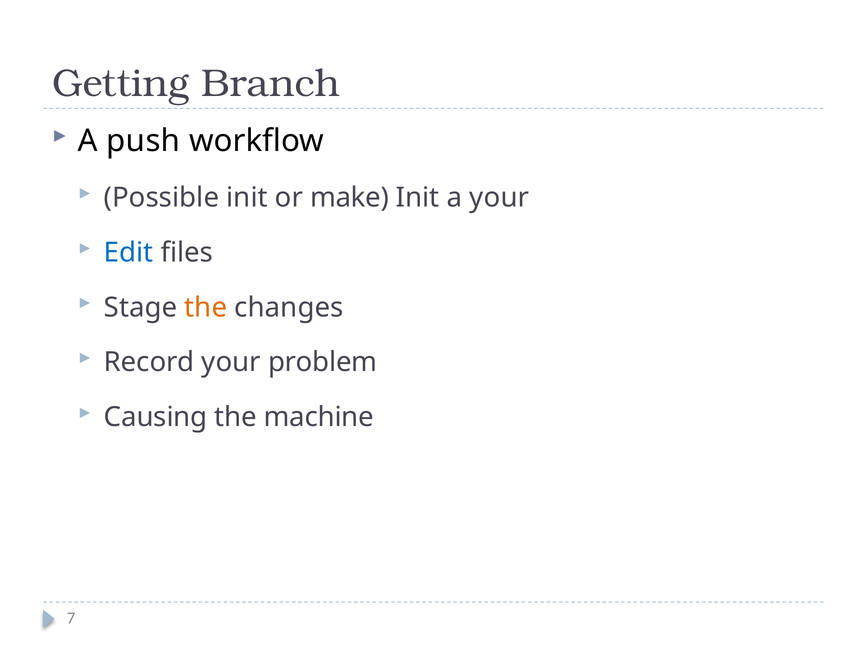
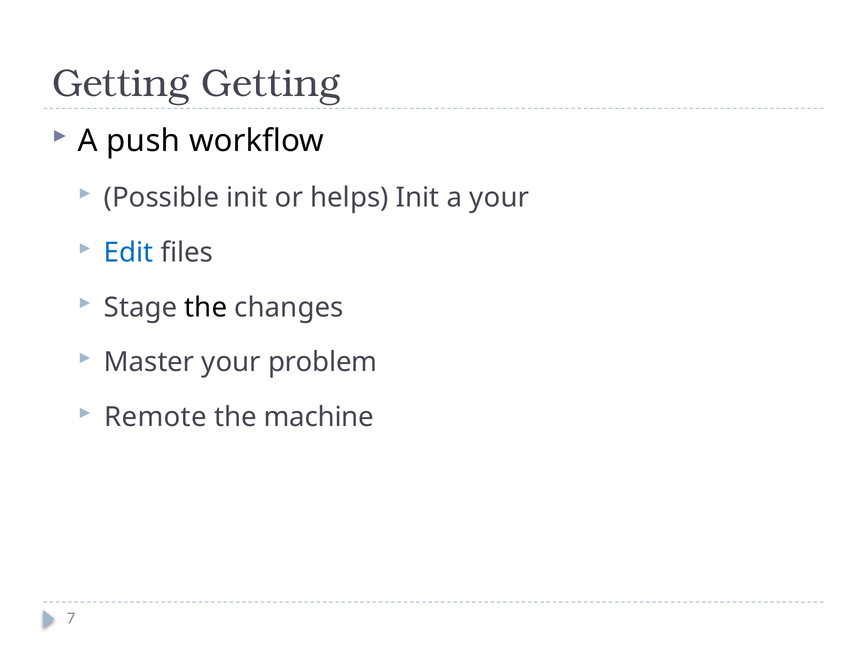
Getting Branch: Branch -> Getting
make: make -> helps
the at (206, 307) colour: orange -> black
Record: Record -> Master
Causing: Causing -> Remote
